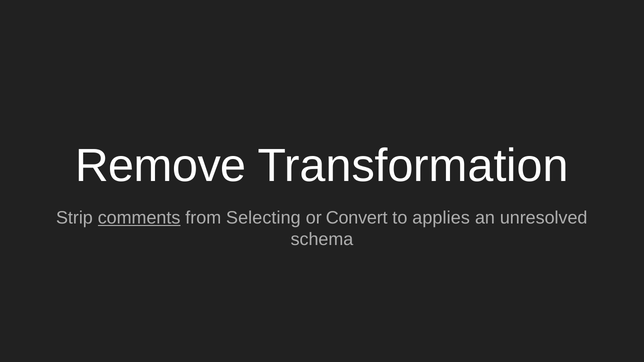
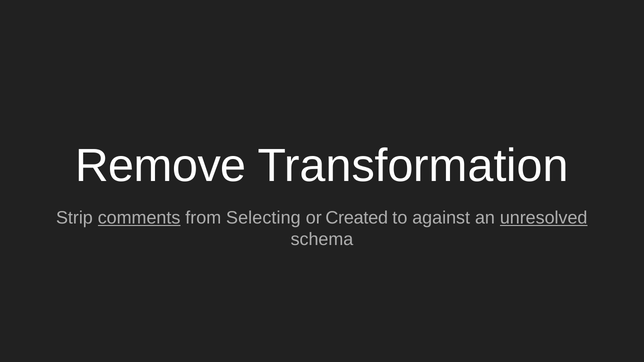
Convert: Convert -> Created
applies: applies -> against
unresolved underline: none -> present
